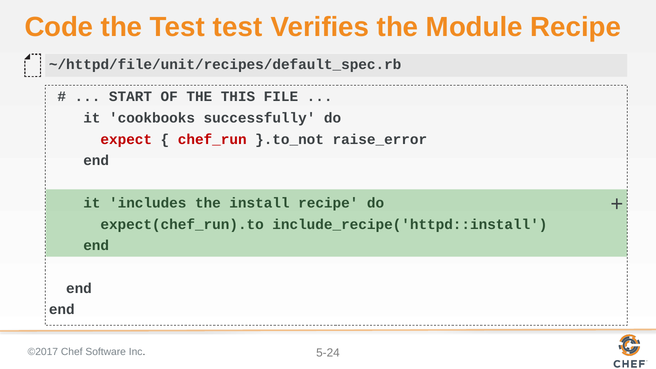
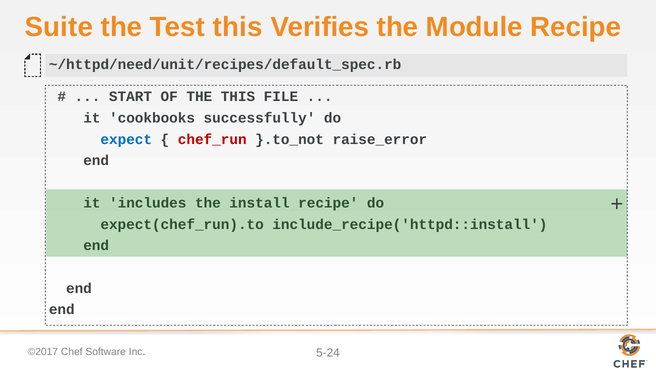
Code: Code -> Suite
Test test: test -> this
~/httpd/file/unit/recipes/default_spec.rb: ~/httpd/file/unit/recipes/default_spec.rb -> ~/httpd/need/unit/recipes/default_spec.rb
expect colour: red -> blue
